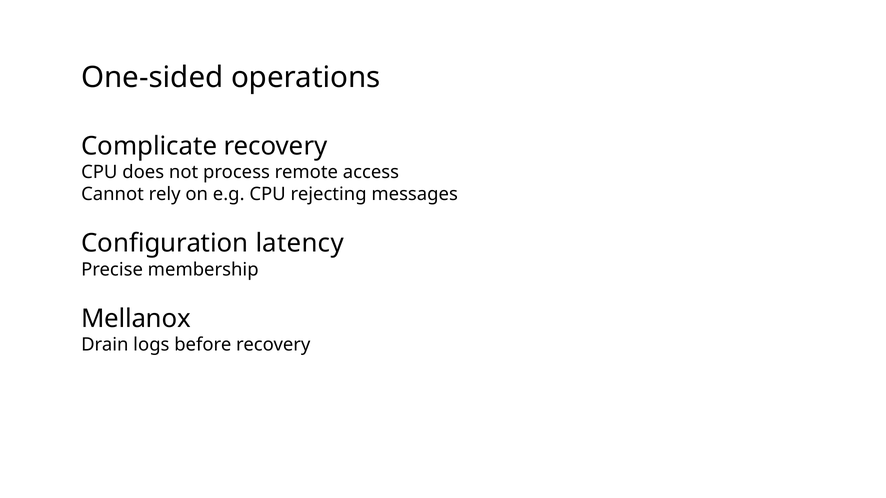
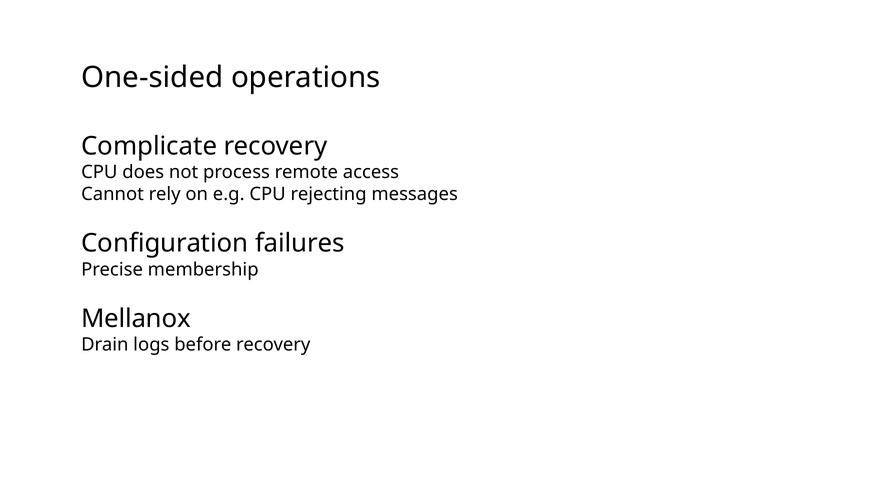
latency: latency -> failures
